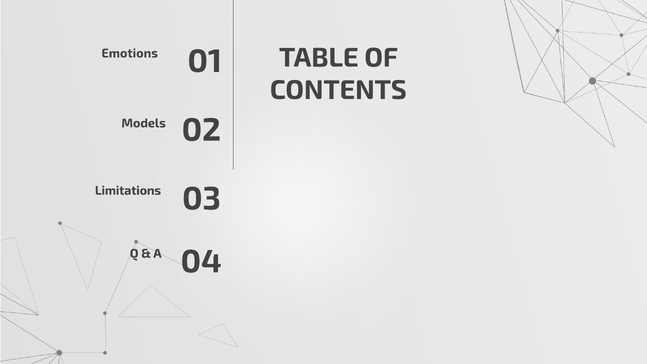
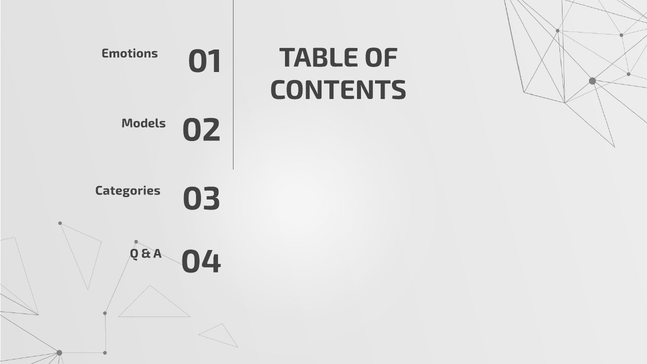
Limitations: Limitations -> Categories
